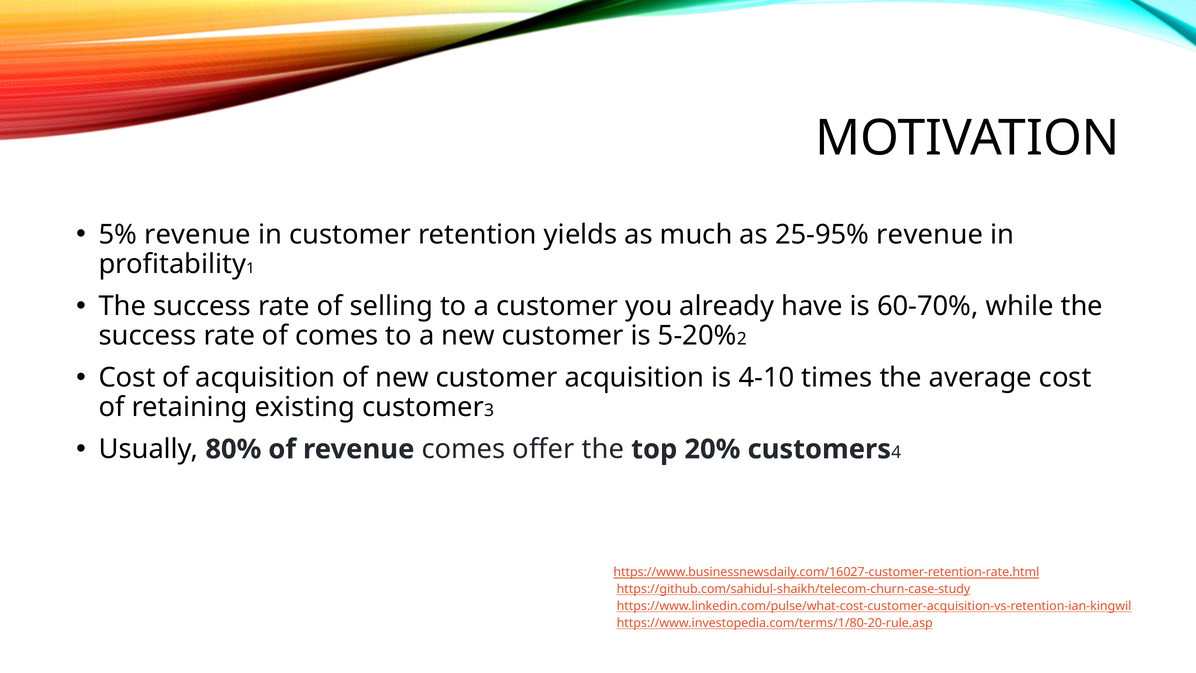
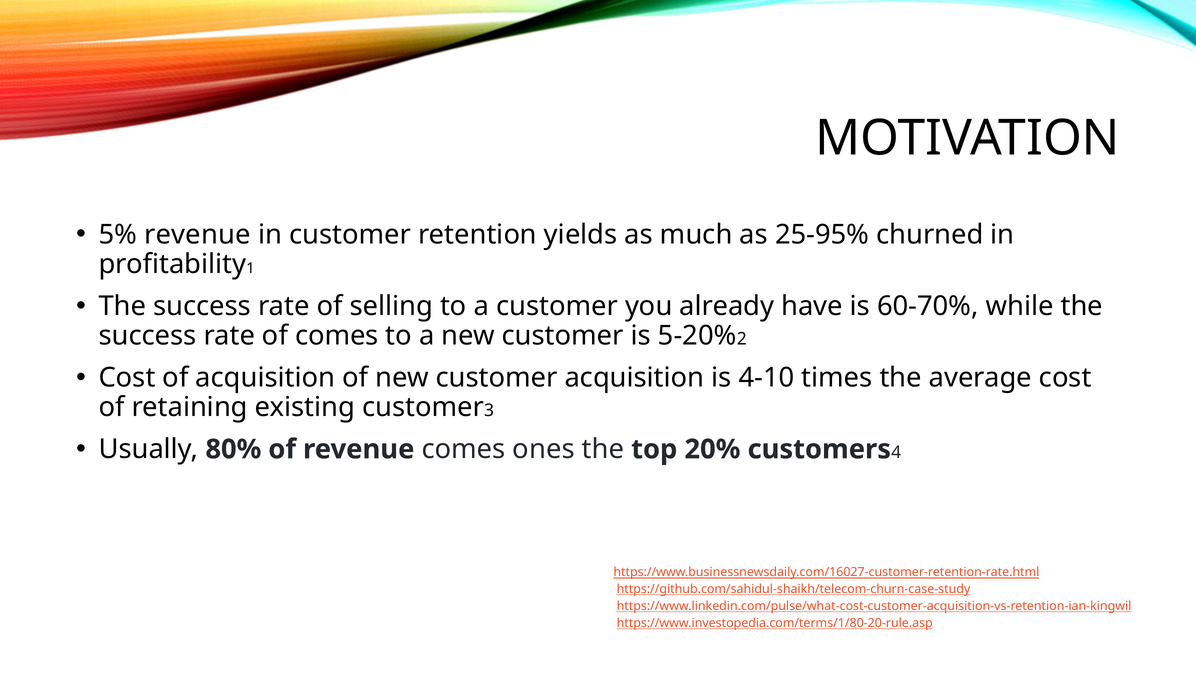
25-95% revenue: revenue -> churned
offer: offer -> ones
